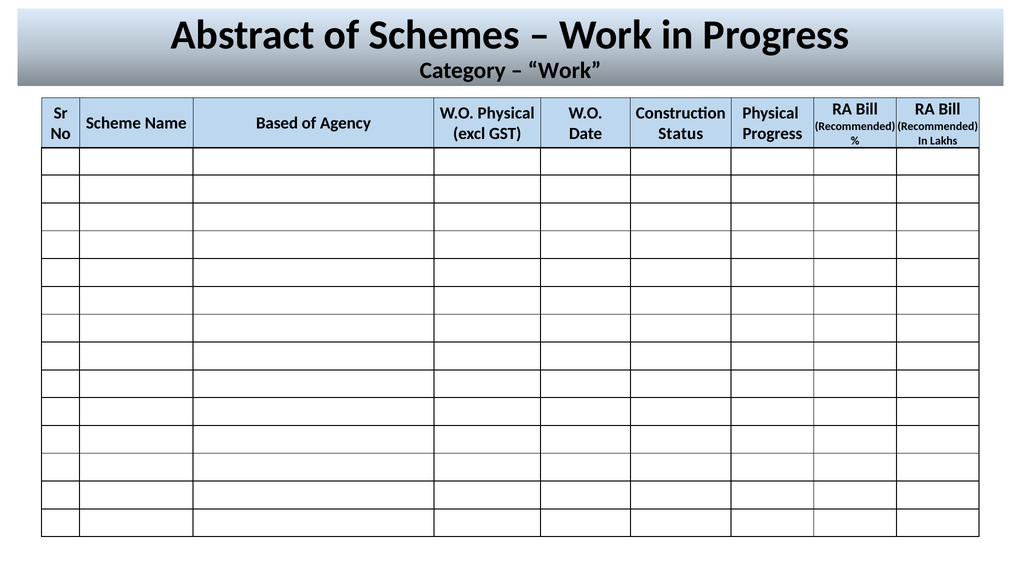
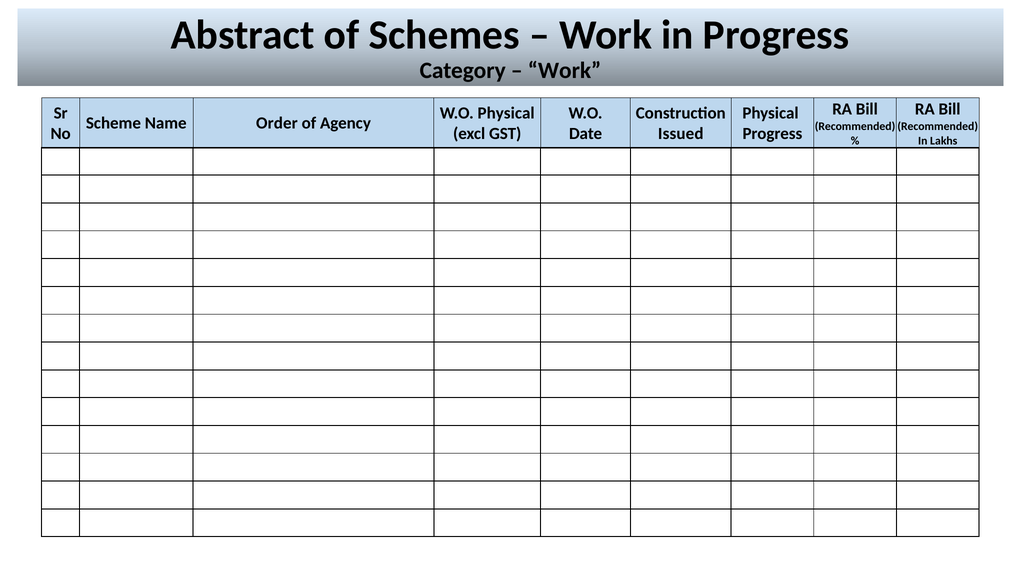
Based: Based -> Order
Status: Status -> Issued
